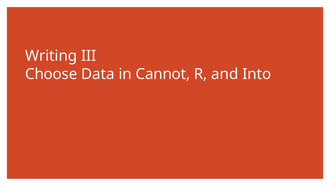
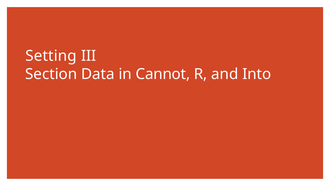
Writing: Writing -> Setting
Choose: Choose -> Section
